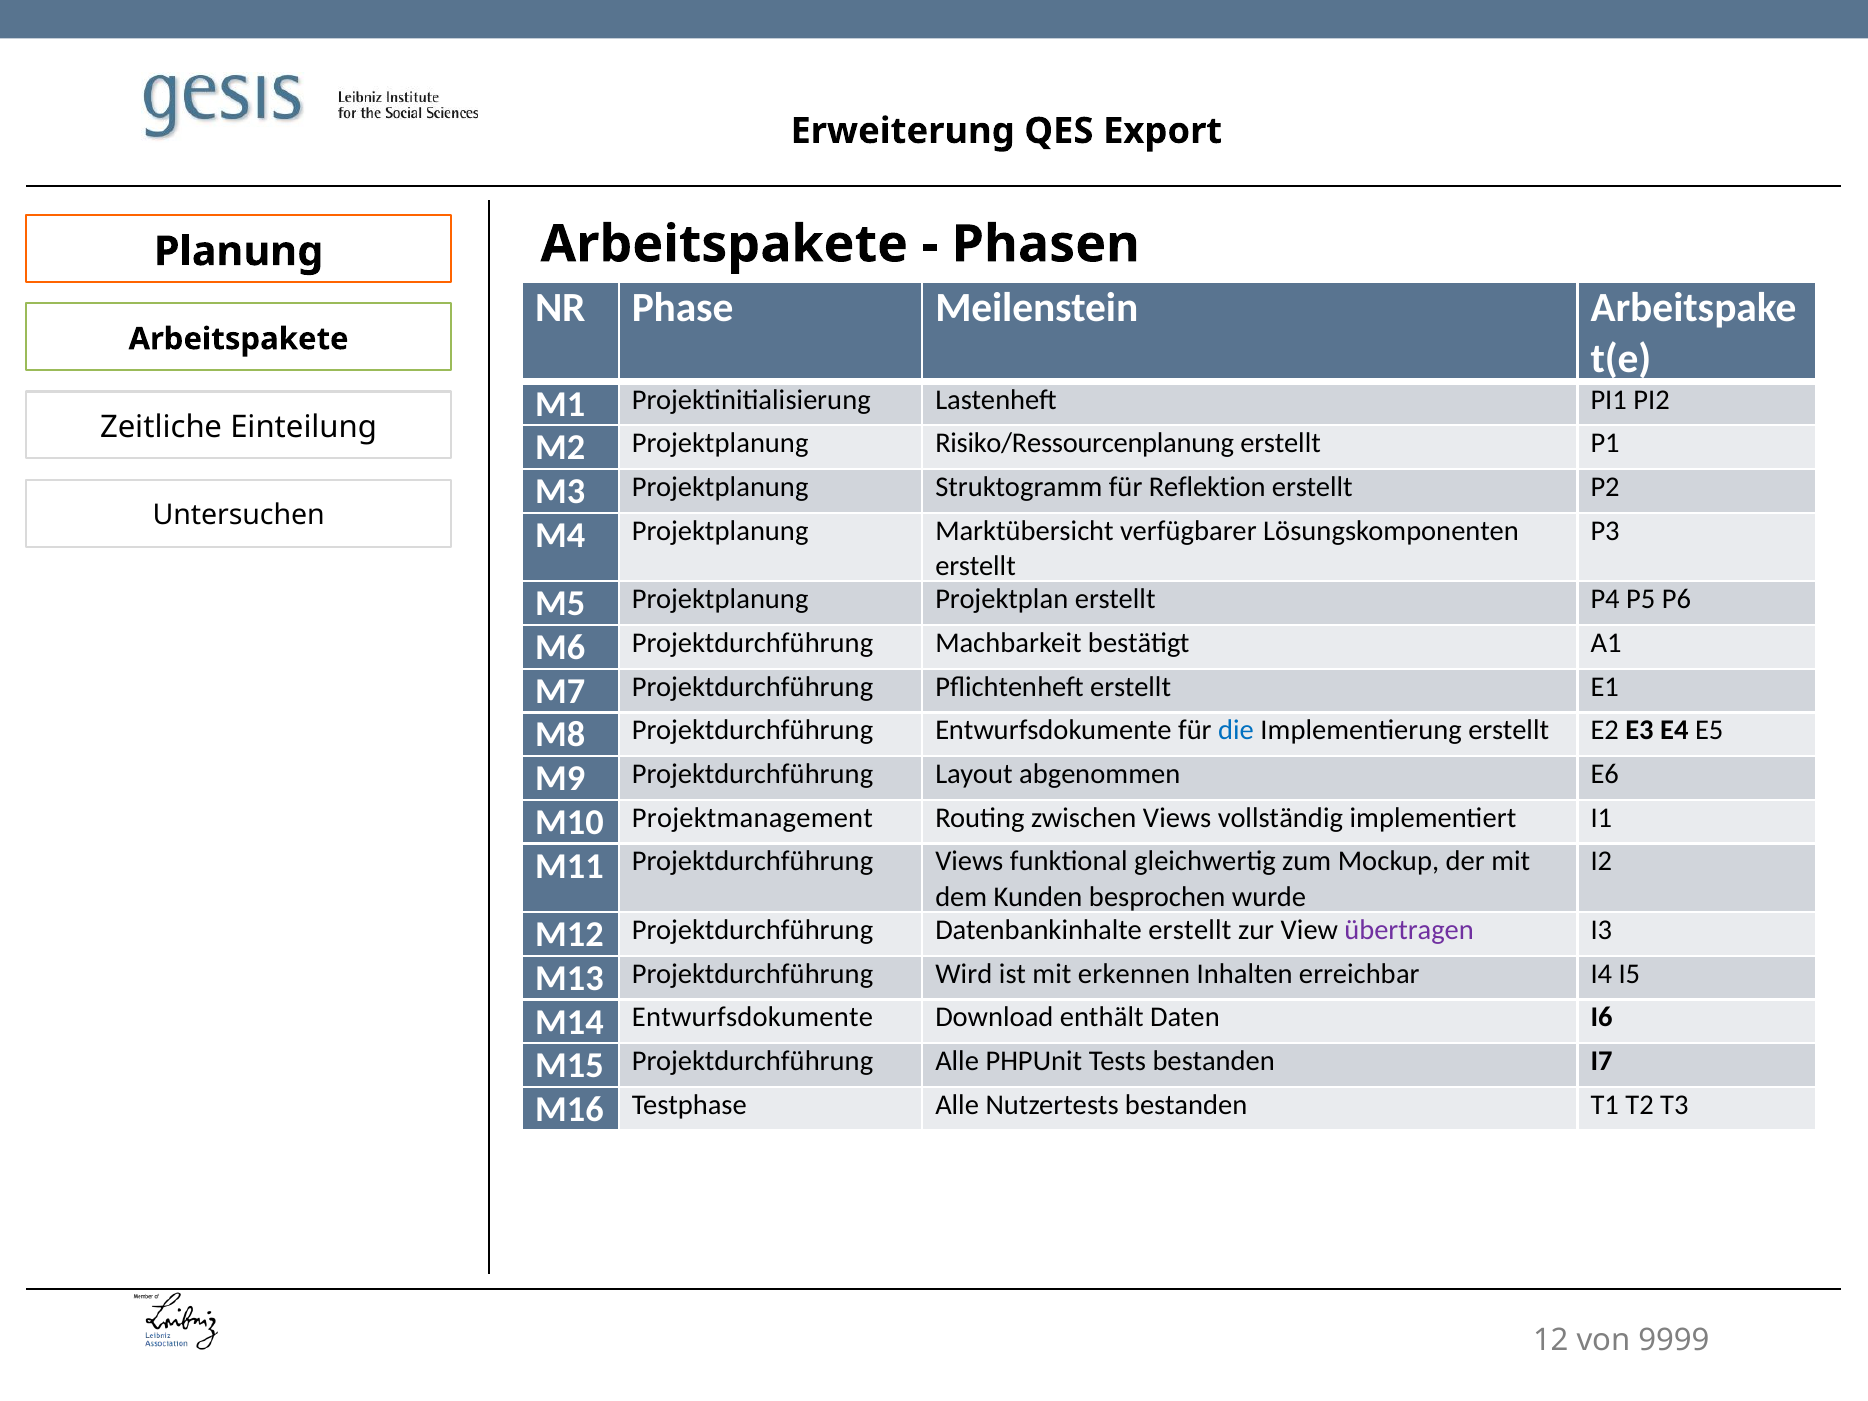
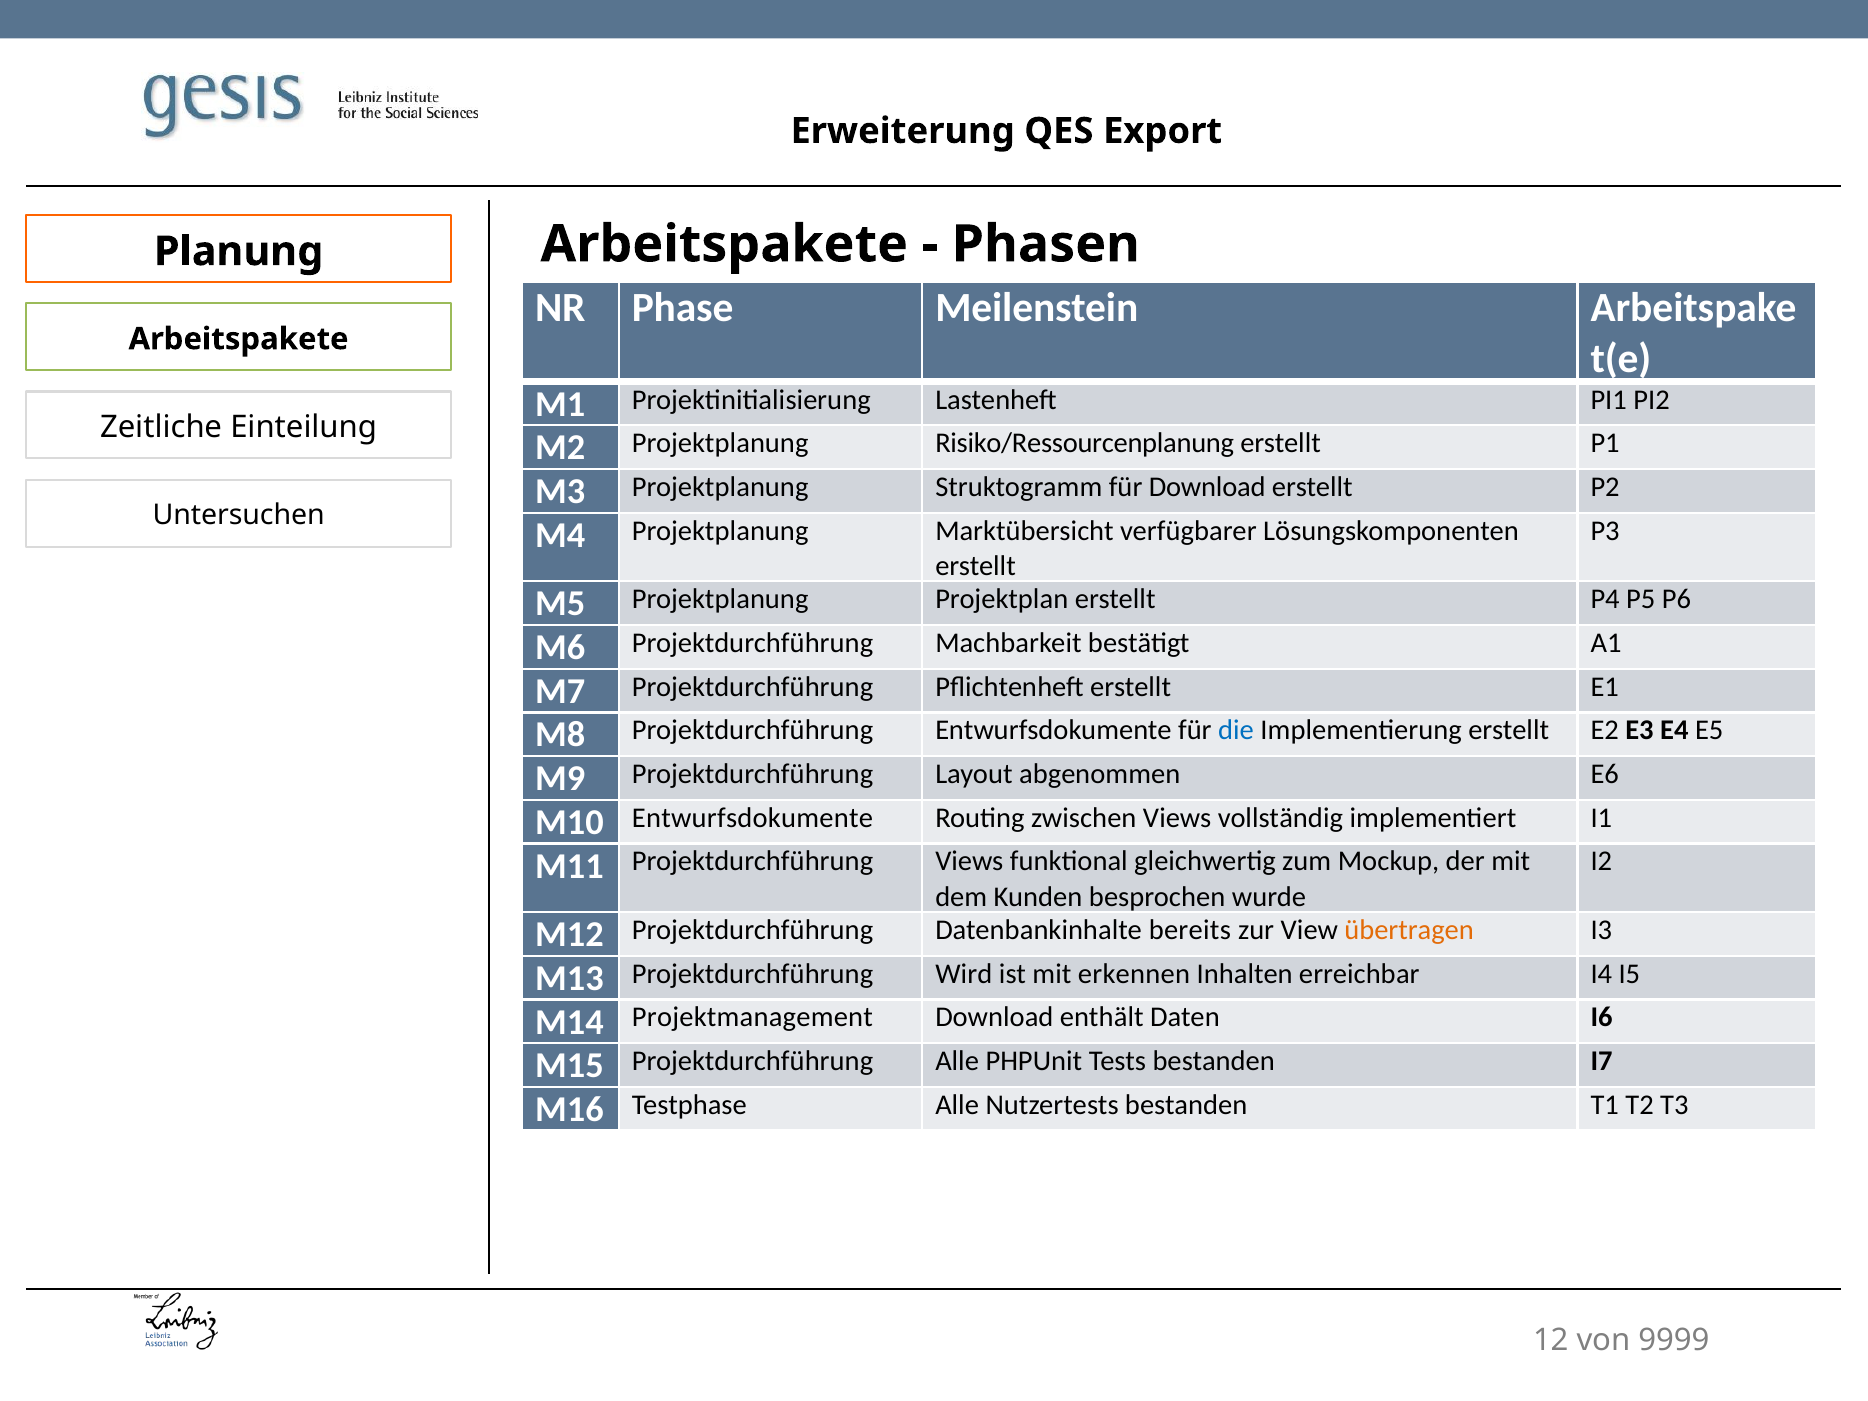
für Reflektion: Reflektion -> Download
M10 Projektmanagement: Projektmanagement -> Entwurfsdokumente
Datenbankinhalte erstellt: erstellt -> bereits
übertragen colour: purple -> orange
M14 Entwurfsdokumente: Entwurfsdokumente -> Projektmanagement
